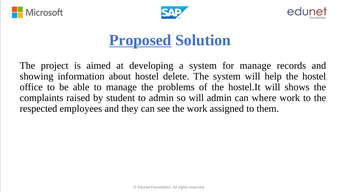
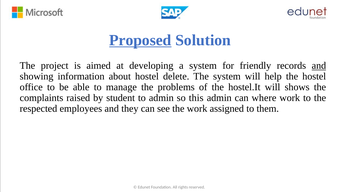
for manage: manage -> friendly
and at (319, 66) underline: none -> present
so will: will -> this
